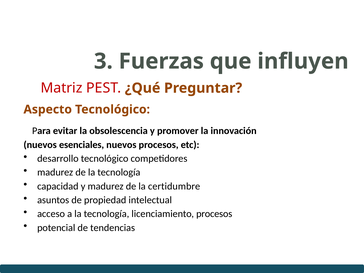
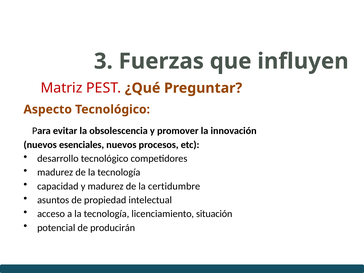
licenciamiento procesos: procesos -> situación
tendencias: tendencias -> producirán
